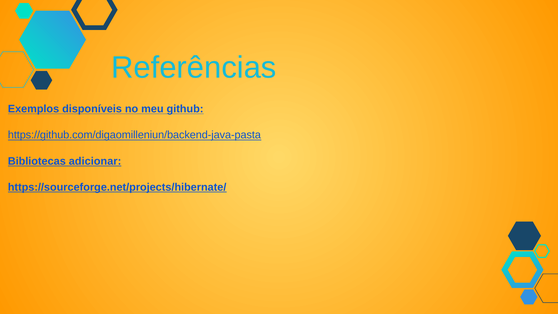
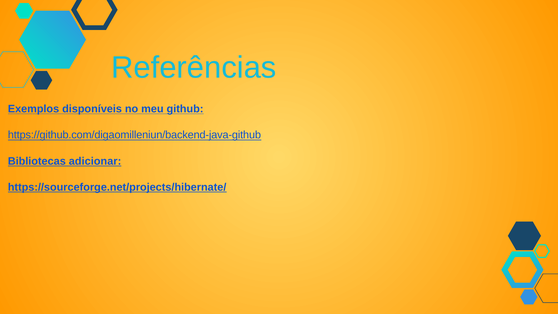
https://github.com/digaomilleniun/backend-java-pasta: https://github.com/digaomilleniun/backend-java-pasta -> https://github.com/digaomilleniun/backend-java-github
